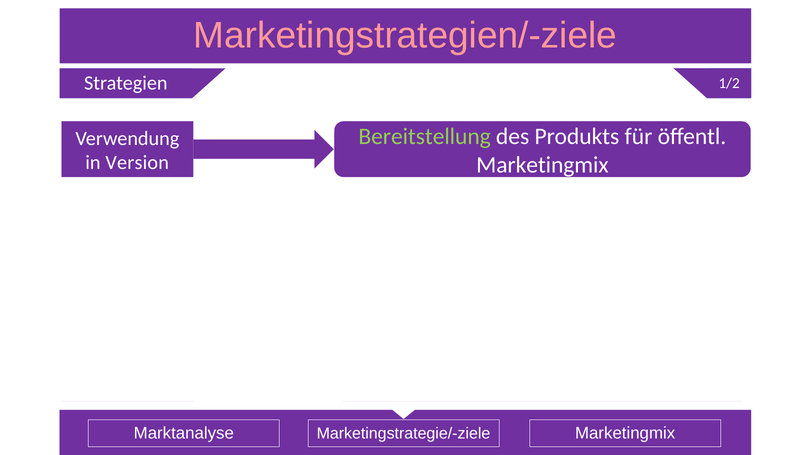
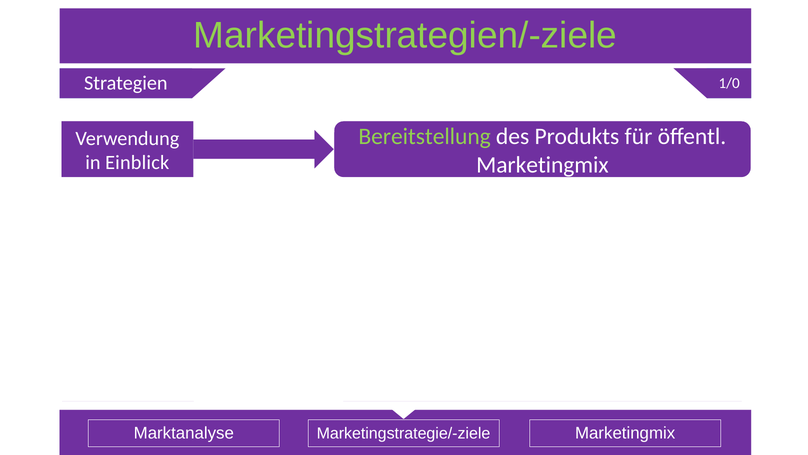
Marketingstrategien/-ziele colour: pink -> light green
1/2: 1/2 -> 1/0
in Version: Version -> Einblick
